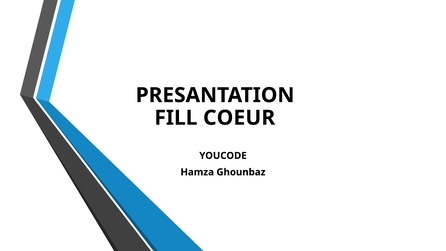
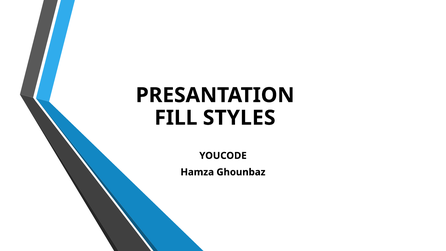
COEUR: COEUR -> STYLES
